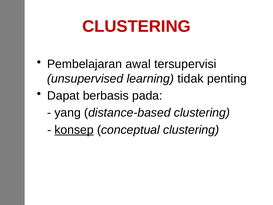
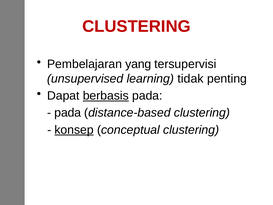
awal: awal -> yang
berbasis underline: none -> present
yang at (68, 113): yang -> pada
